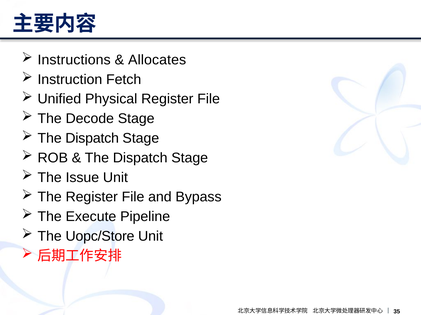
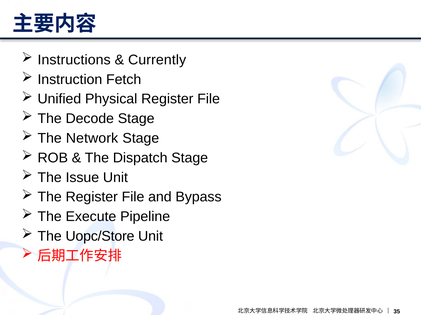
Allocates: Allocates -> Currently
Dispatch at (92, 139): Dispatch -> Network
